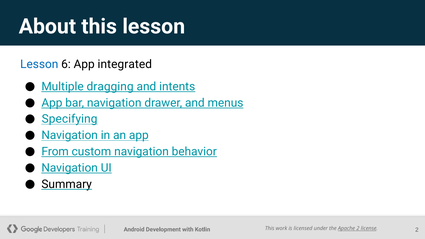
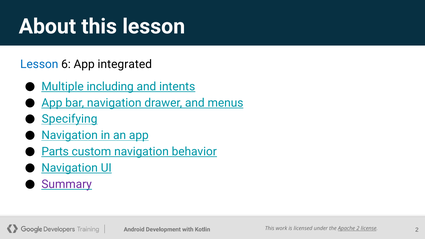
dragging: dragging -> including
From: From -> Parts
Summary colour: black -> purple
